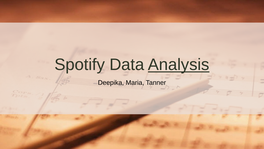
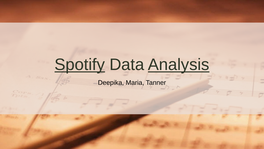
Spotify underline: none -> present
